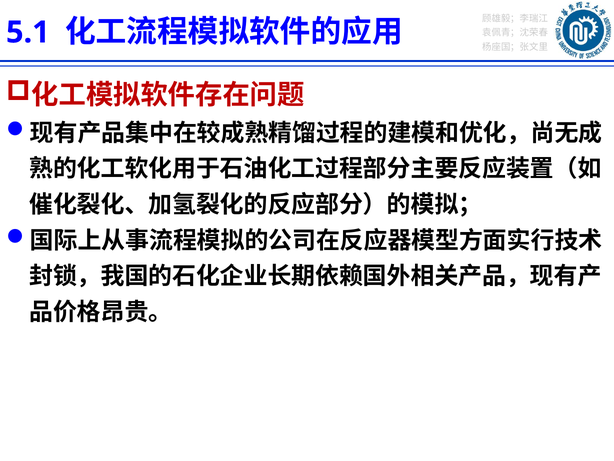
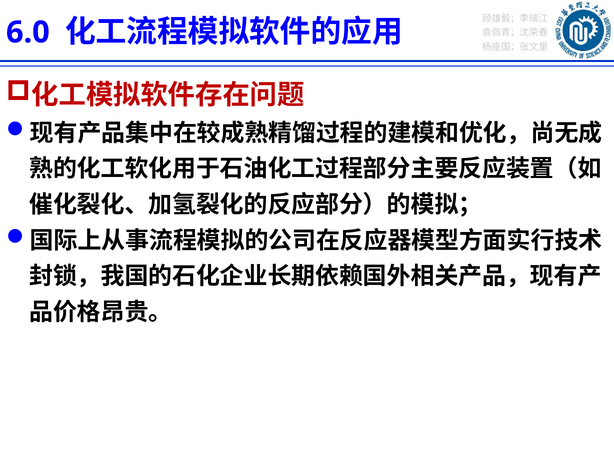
5.1: 5.1 -> 6.0
